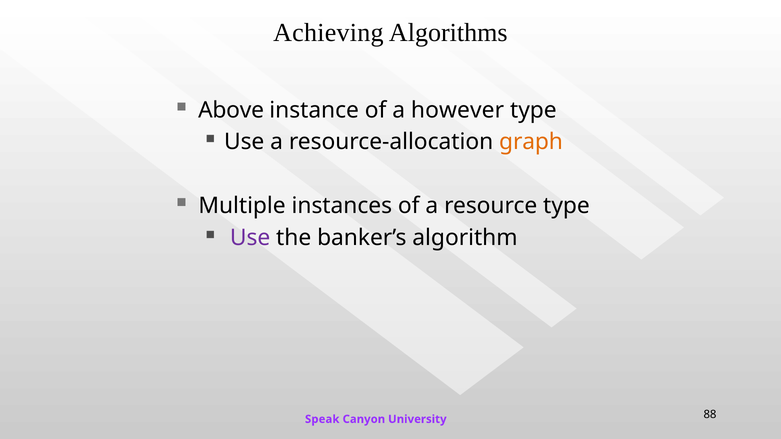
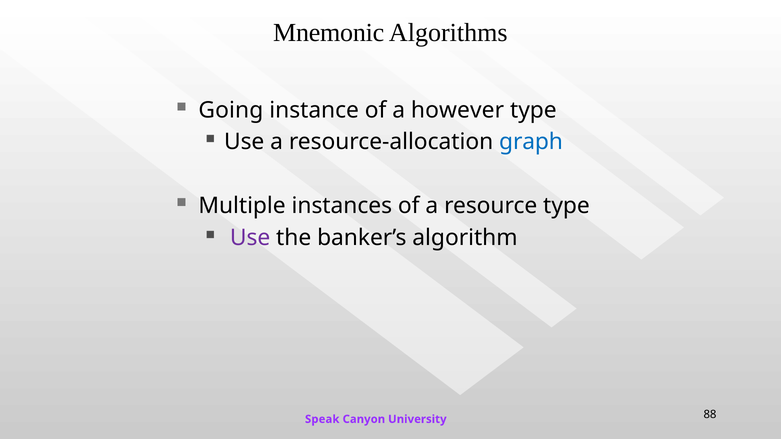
Achieving: Achieving -> Mnemonic
Above: Above -> Going
graph colour: orange -> blue
